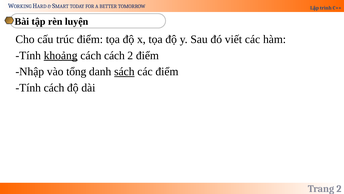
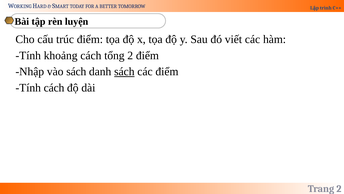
khoảng underline: present -> none
cách cách: cách -> tổng
vào tổng: tổng -> sách
